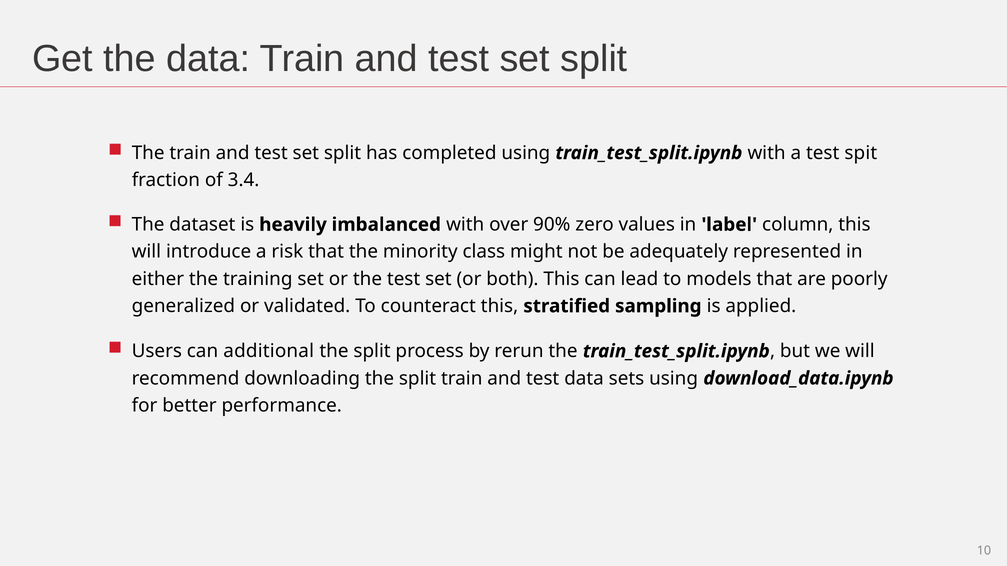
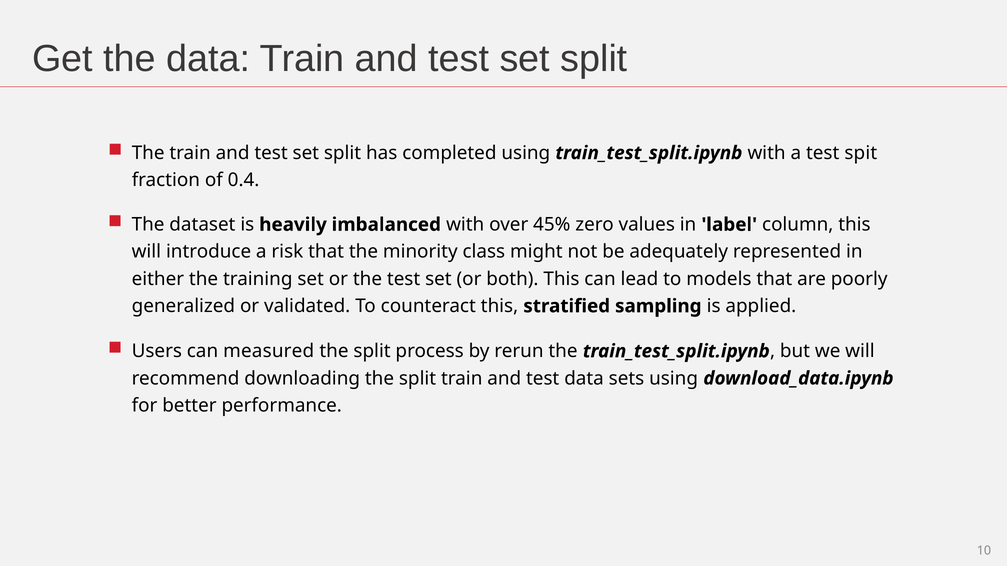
3.4: 3.4 -> 0.4
90%: 90% -> 45%
additional: additional -> measured
